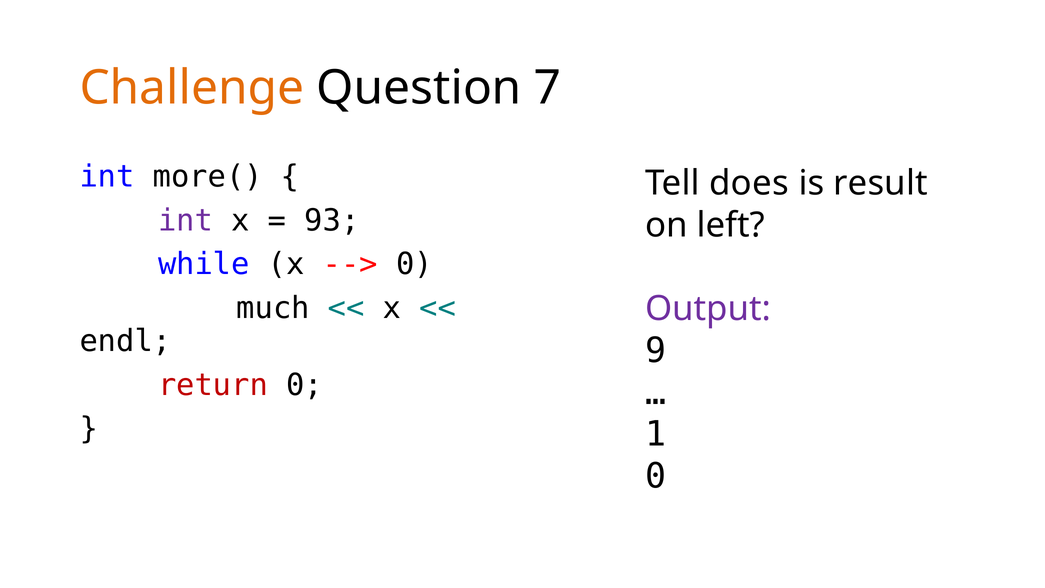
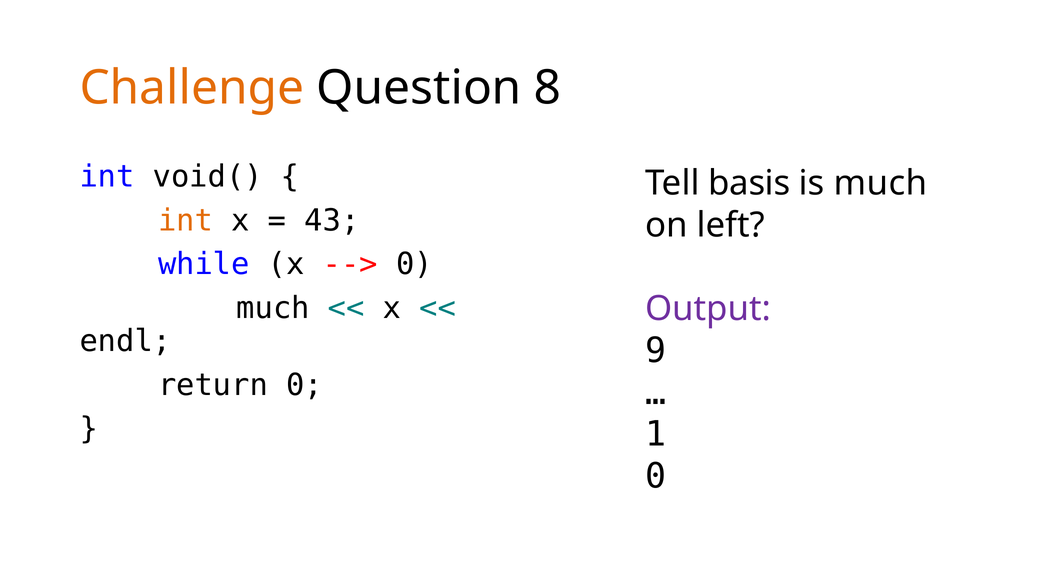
7: 7 -> 8
more(: more( -> void(
does: does -> basis
is result: result -> much
int at (186, 220) colour: purple -> orange
93: 93 -> 43
return colour: red -> black
